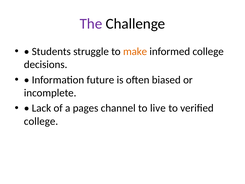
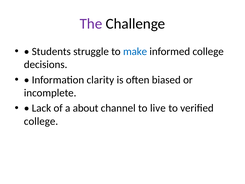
make colour: orange -> blue
future: future -> clarity
pages: pages -> about
